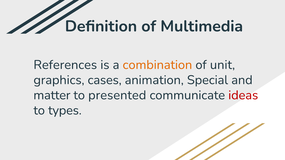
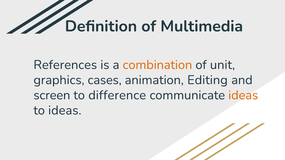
Special: Special -> Editing
matter: matter -> screen
presented: presented -> difference
ideas at (243, 95) colour: red -> orange
to types: types -> ideas
